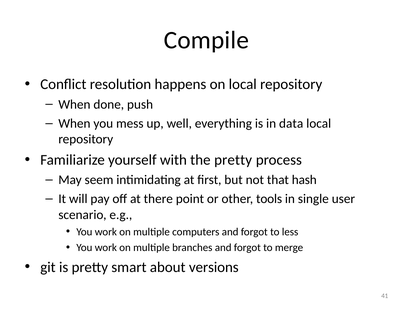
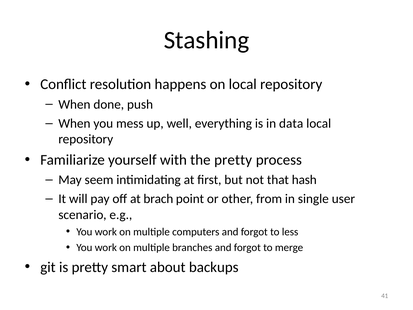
Compile: Compile -> Stashing
there: there -> brach
tools: tools -> from
versions: versions -> backups
